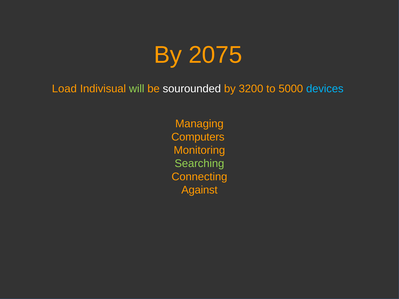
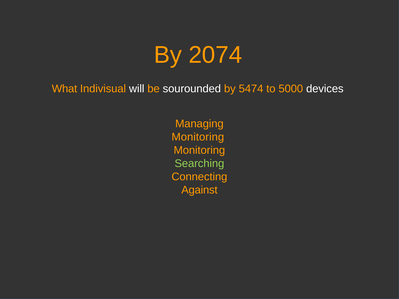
2075: 2075 -> 2074
Load: Load -> What
will colour: light green -> white
3200: 3200 -> 5474
devices colour: light blue -> white
Computers at (198, 137): Computers -> Monitoring
